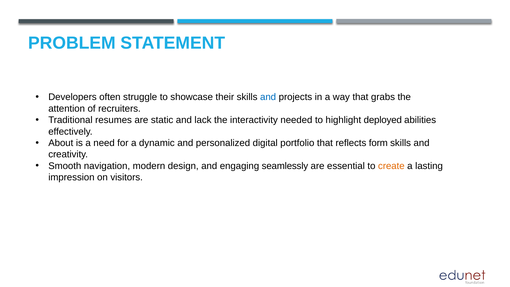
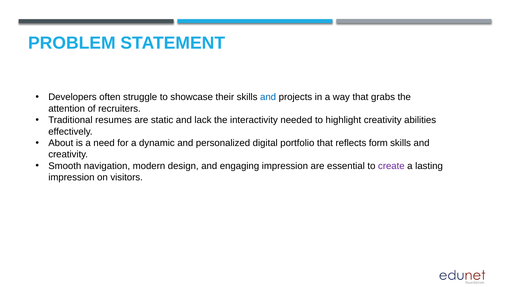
highlight deployed: deployed -> creativity
engaging seamlessly: seamlessly -> impression
create colour: orange -> purple
